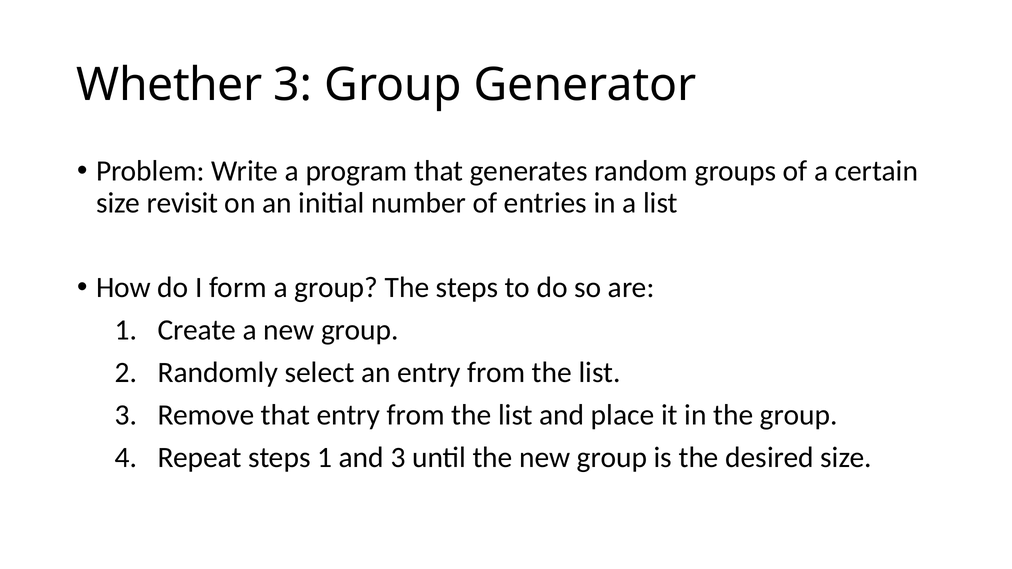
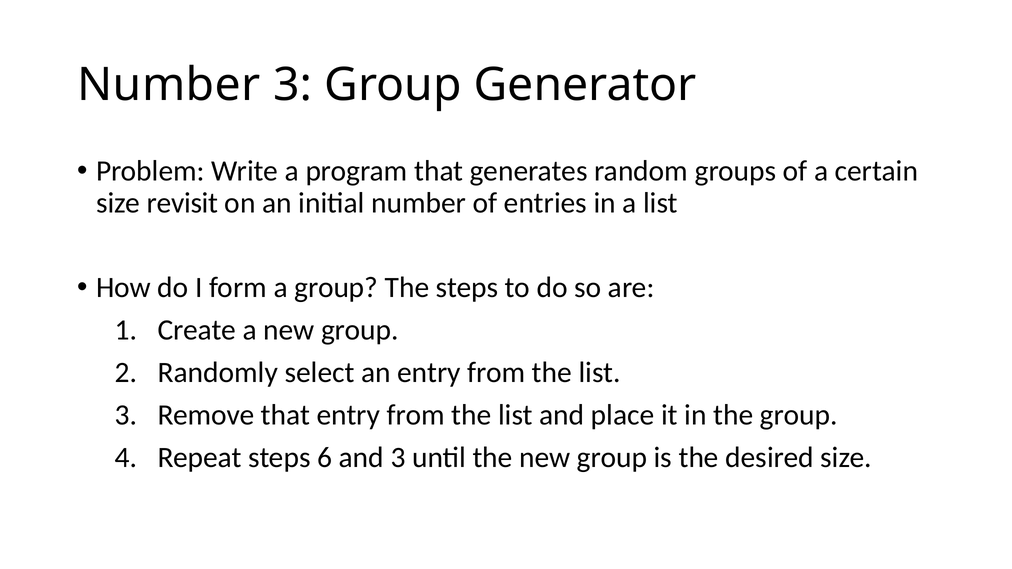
Whether at (169, 85): Whether -> Number
steps 1: 1 -> 6
